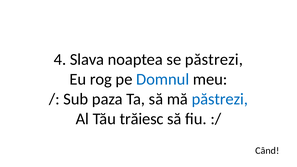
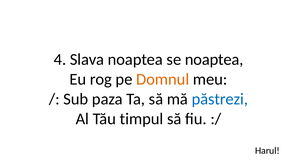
se păstrezi: păstrezi -> noaptea
Domnul colour: blue -> orange
trăiesc: trăiesc -> timpul
Când: Când -> Harul
